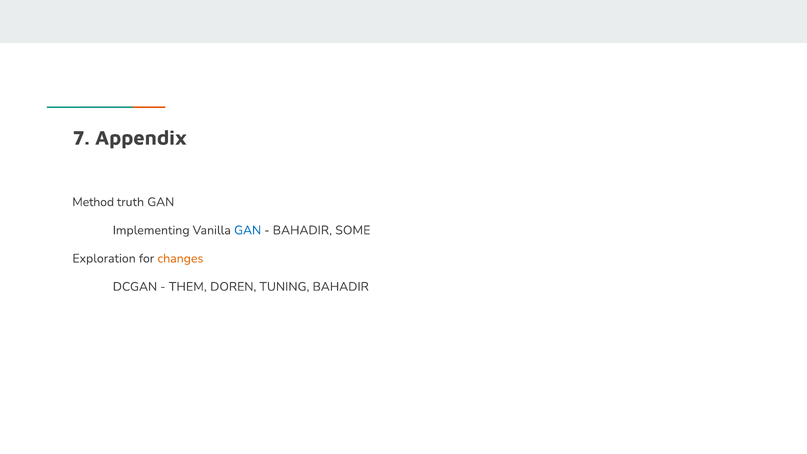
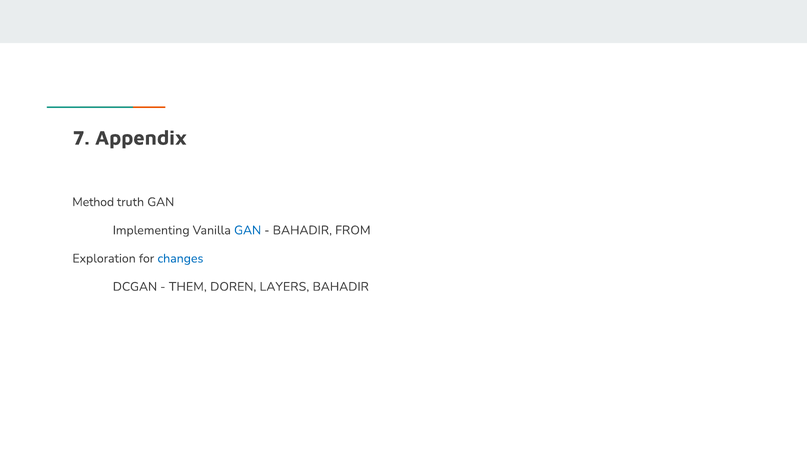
SOME: SOME -> FROM
changes colour: orange -> blue
TUNING: TUNING -> LAYERS
